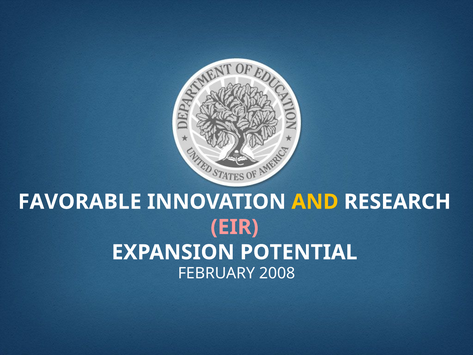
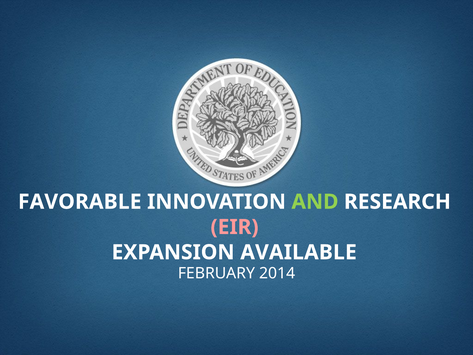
AND colour: yellow -> light green
POTENTIAL: POTENTIAL -> AVAILABLE
2008: 2008 -> 2014
